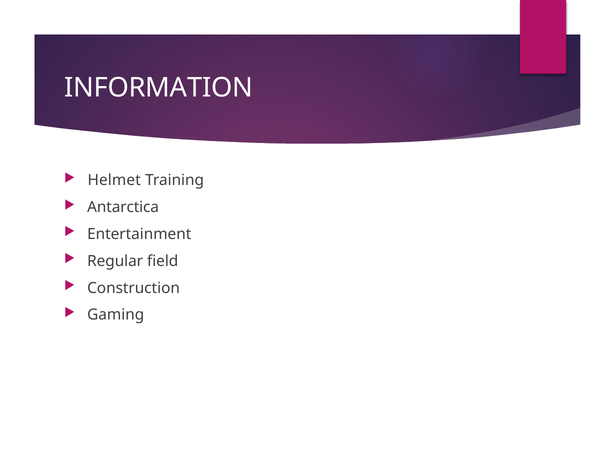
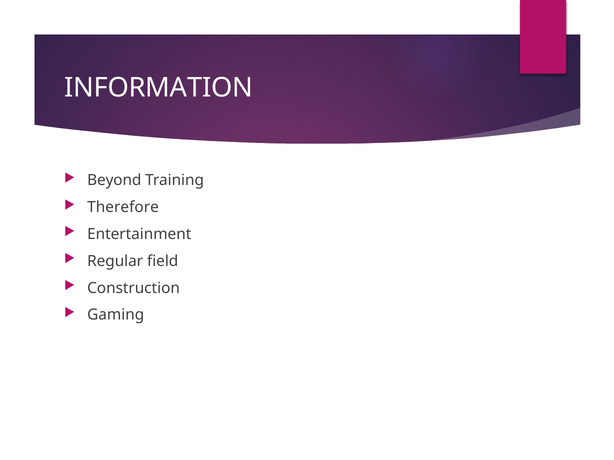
Helmet: Helmet -> Beyond
Antarctica: Antarctica -> Therefore
